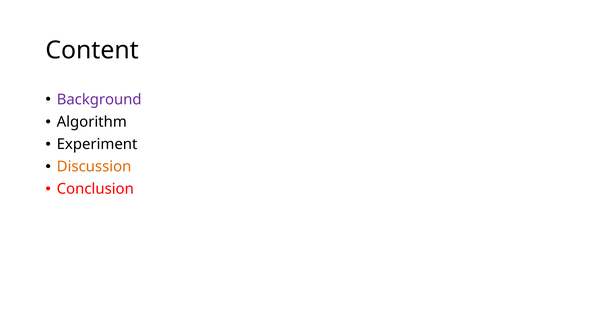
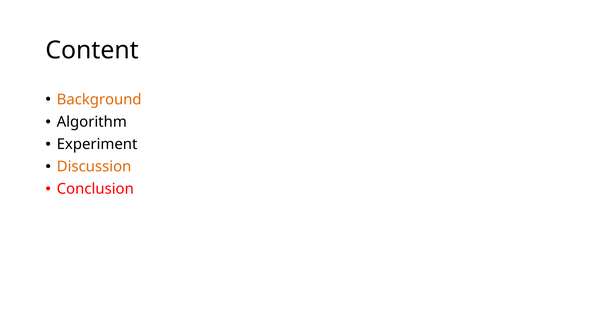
Background colour: purple -> orange
